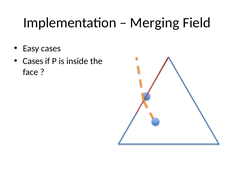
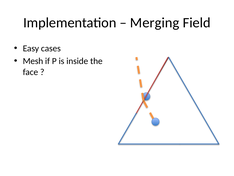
Cases at (33, 61): Cases -> Mesh
